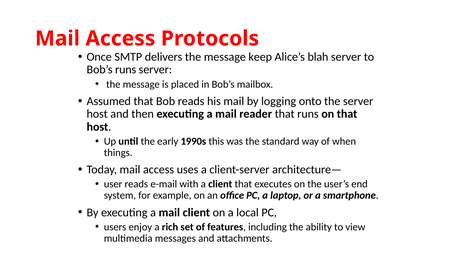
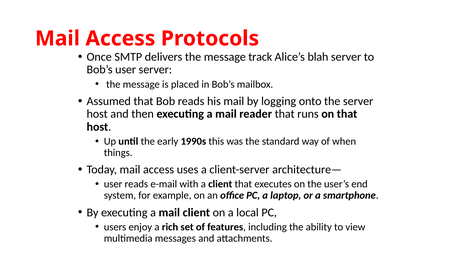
keep: keep -> track
Bob’s runs: runs -> user
